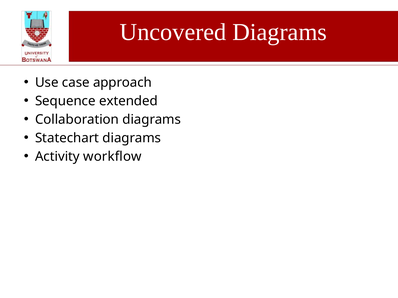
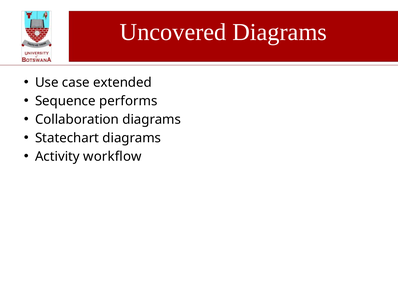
approach: approach -> extended
extended: extended -> performs
